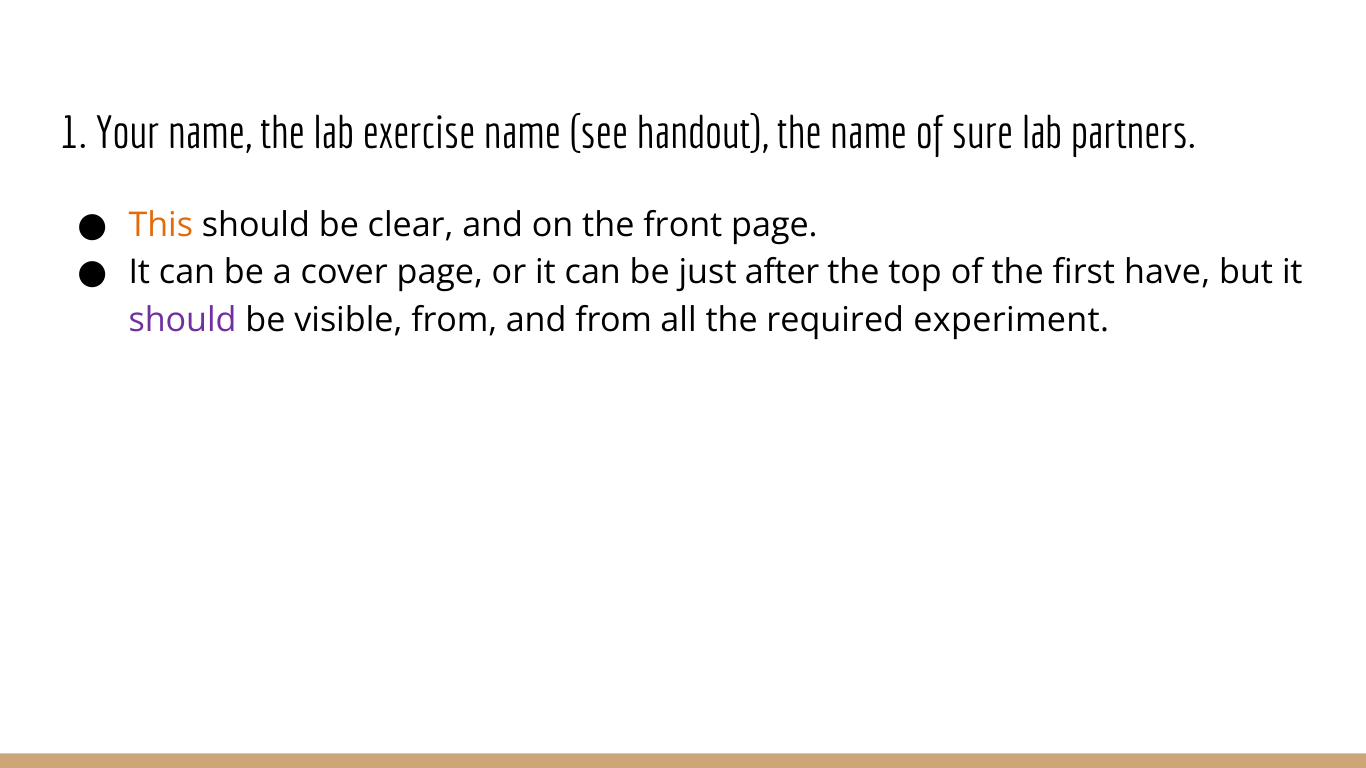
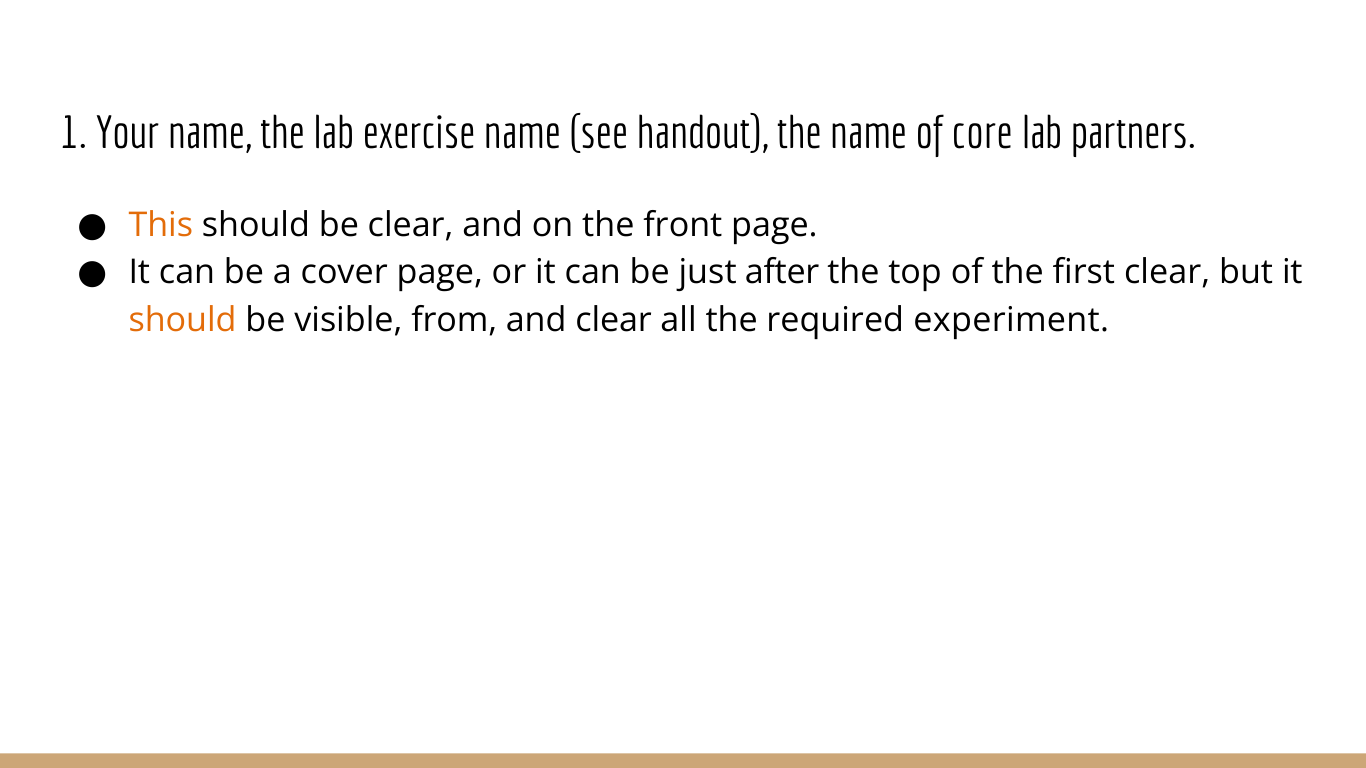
sure: sure -> core
first have: have -> clear
should at (183, 320) colour: purple -> orange
and from: from -> clear
